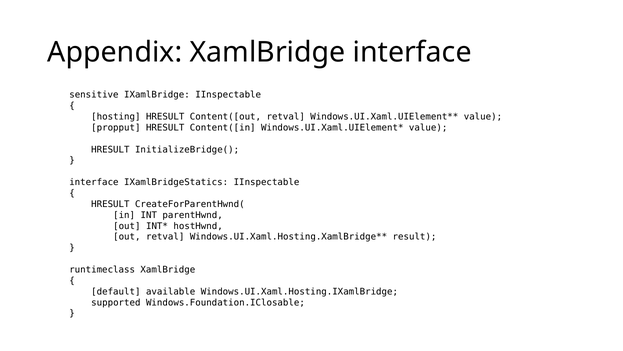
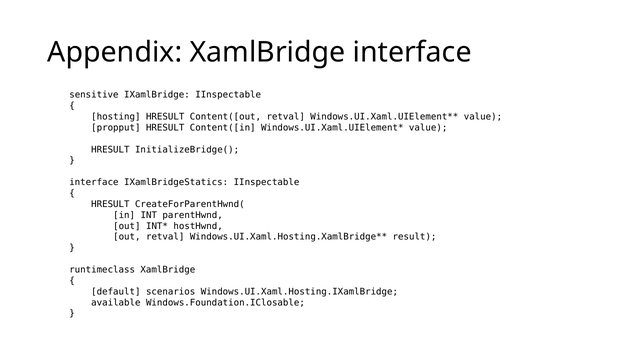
available: available -> scenarios
supported: supported -> available
